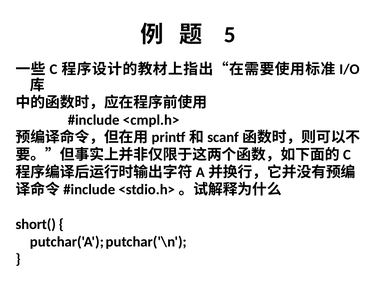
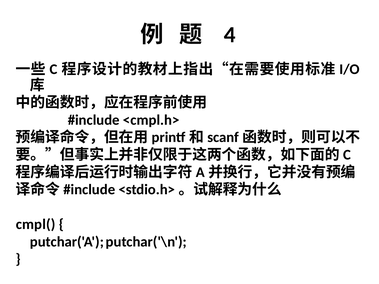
5: 5 -> 4
short(: short( -> cmpl(
